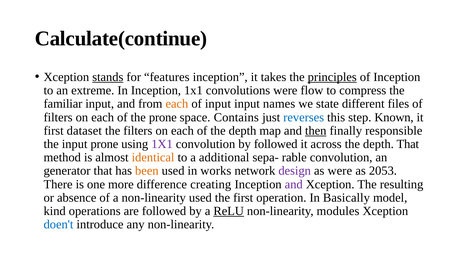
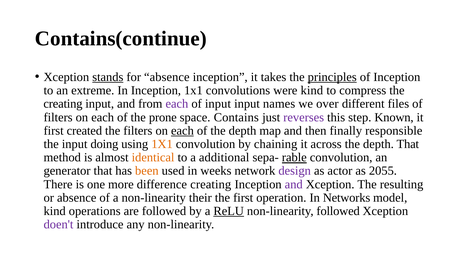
Calculate(continue: Calculate(continue -> Contains(continue
for features: features -> absence
were flow: flow -> kind
familiar at (63, 104): familiar -> creating
each at (177, 104) colour: orange -> purple
state: state -> over
reverses colour: blue -> purple
dataset: dataset -> created
each at (182, 131) underline: none -> present
then underline: present -> none
input prone: prone -> doing
1X1 at (162, 144) colour: purple -> orange
by followed: followed -> chaining
rable underline: none -> present
works: works -> weeks
as were: were -> actor
2053: 2053 -> 2055
non-linearity used: used -> their
Basically: Basically -> Networks
non-linearity modules: modules -> followed
doen't colour: blue -> purple
